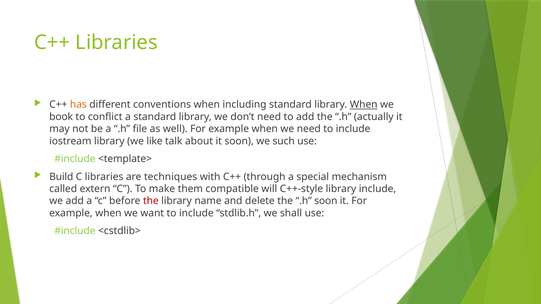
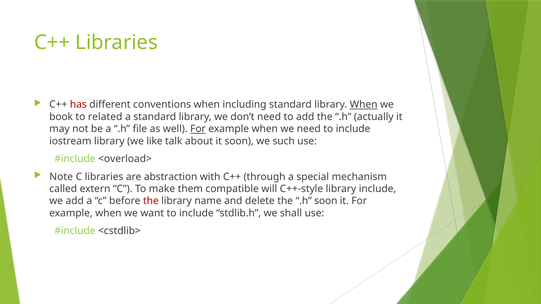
has colour: orange -> red
conflict: conflict -> related
For at (198, 129) underline: none -> present
<template>: <template> -> <overload>
Build: Build -> Note
techniques: techniques -> abstraction
